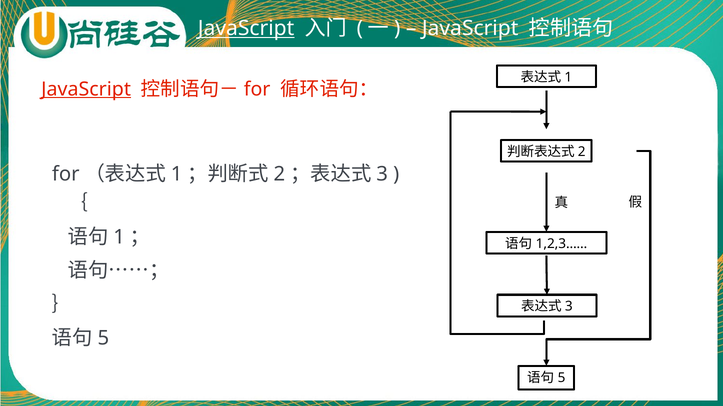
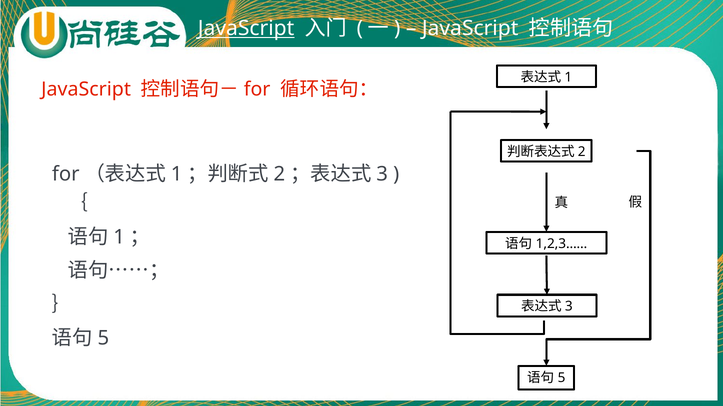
JavaScript at (86, 89) underline: present -> none
